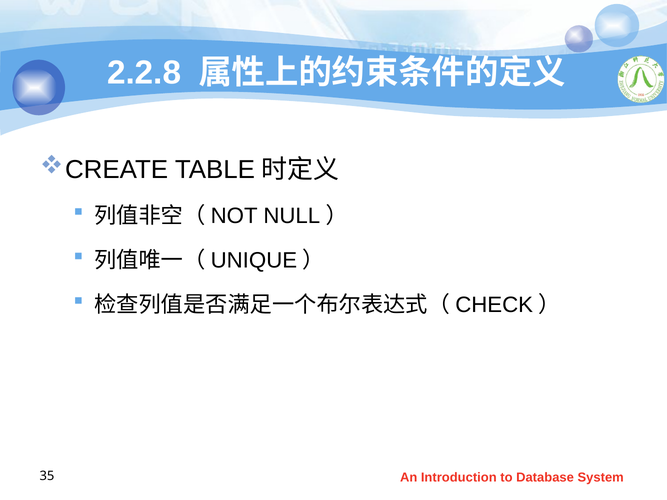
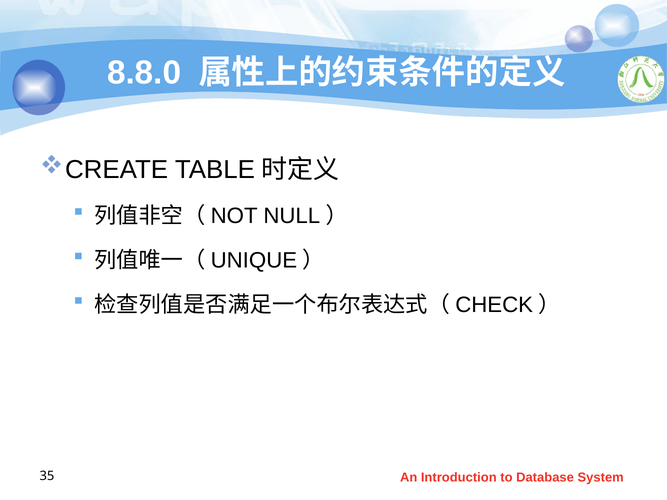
2.2.8: 2.2.8 -> 8.8.0
